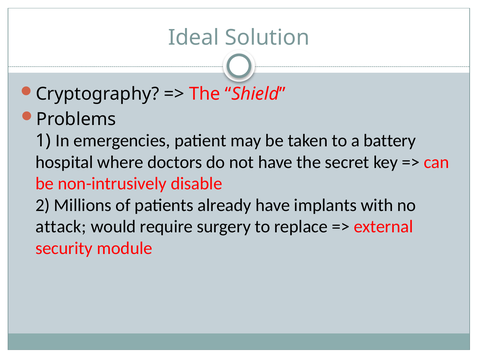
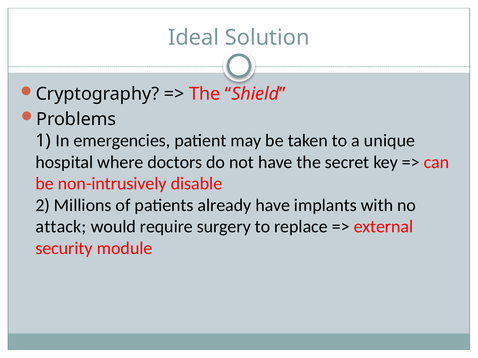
battery: battery -> unique
